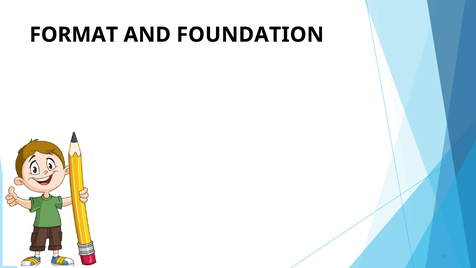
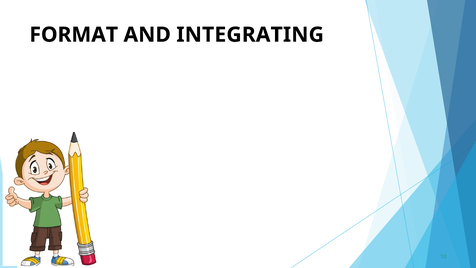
FOUNDATION: FOUNDATION -> INTEGRATING
